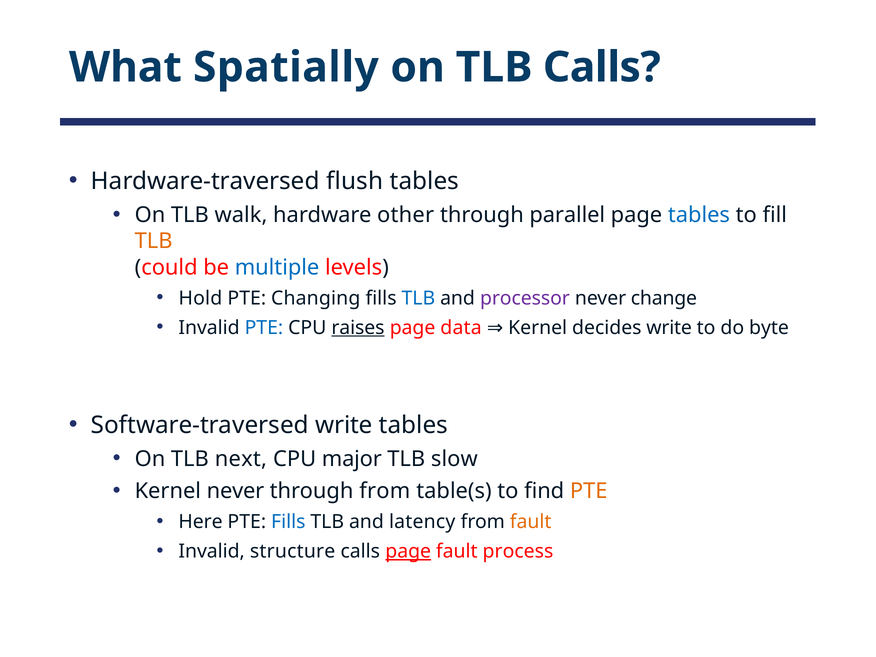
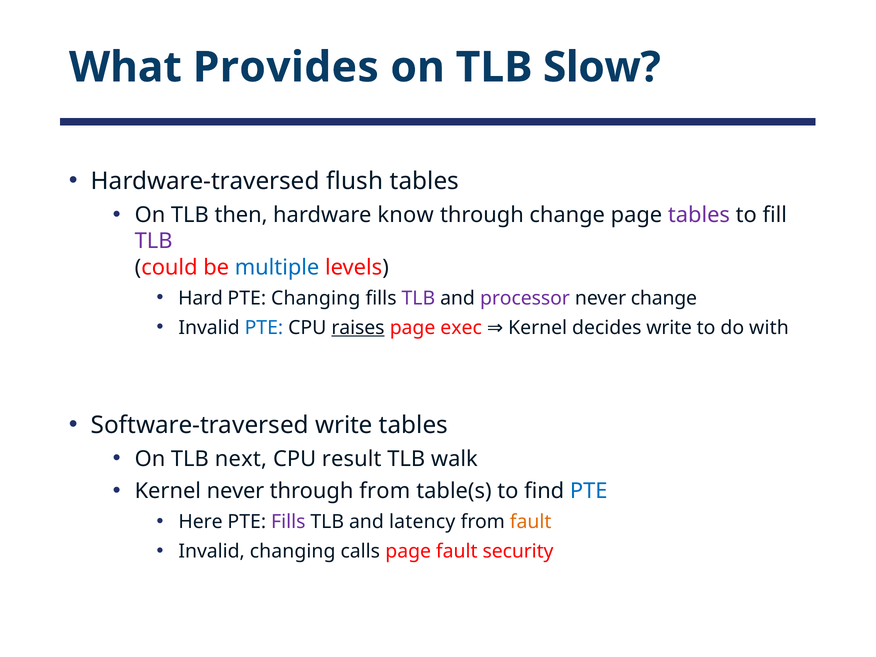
Spatially: Spatially -> Provides
TLB Calls: Calls -> Slow
walk: walk -> then
other: other -> know
through parallel: parallel -> change
tables at (699, 215) colour: blue -> purple
TLB at (154, 241) colour: orange -> purple
Hold: Hold -> Hard
TLB at (418, 298) colour: blue -> purple
data: data -> exec
byte: byte -> with
major: major -> result
slow: slow -> walk
PTE at (589, 491) colour: orange -> blue
Fills at (288, 522) colour: blue -> purple
Invalid structure: structure -> changing
page at (408, 551) underline: present -> none
process: process -> security
